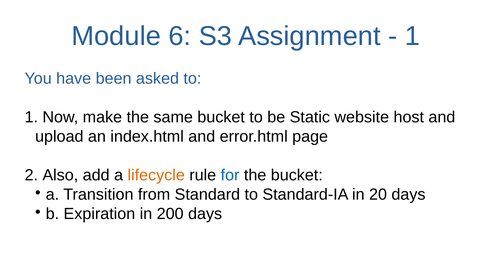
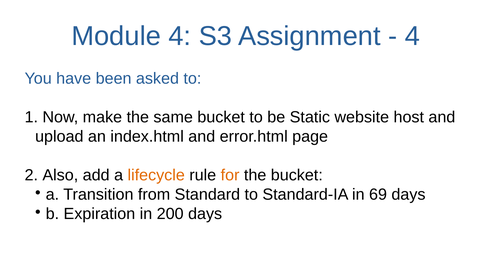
Module 6: 6 -> 4
1 at (412, 36): 1 -> 4
for colour: blue -> orange
20: 20 -> 69
